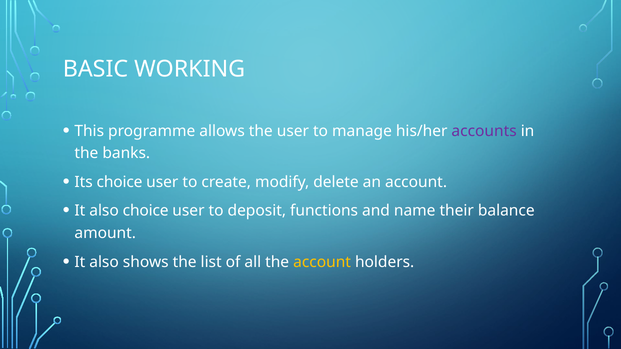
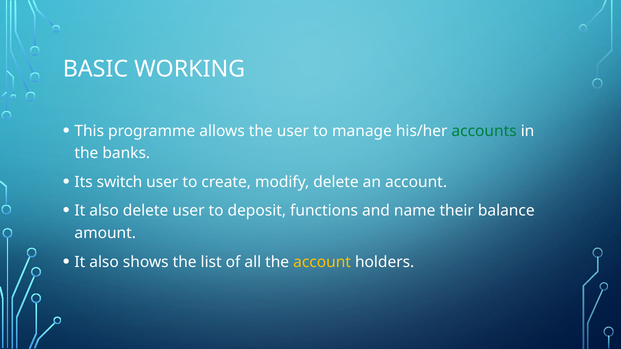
accounts colour: purple -> green
Its choice: choice -> switch
also choice: choice -> delete
